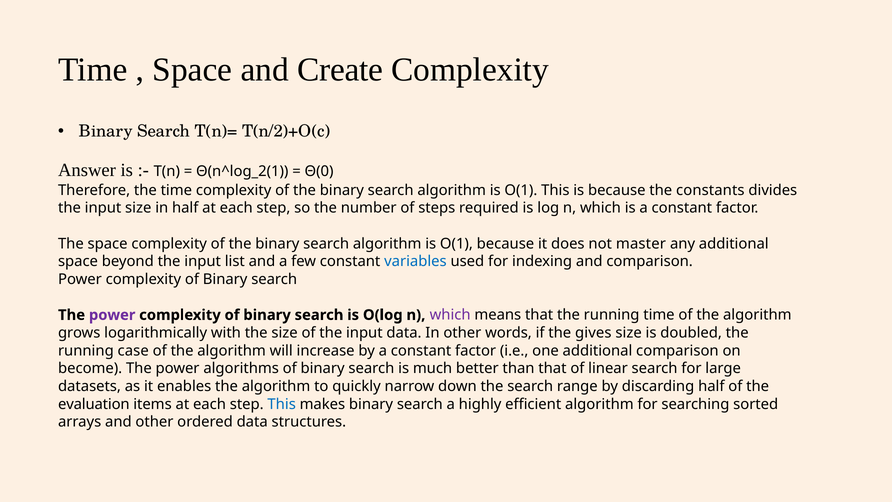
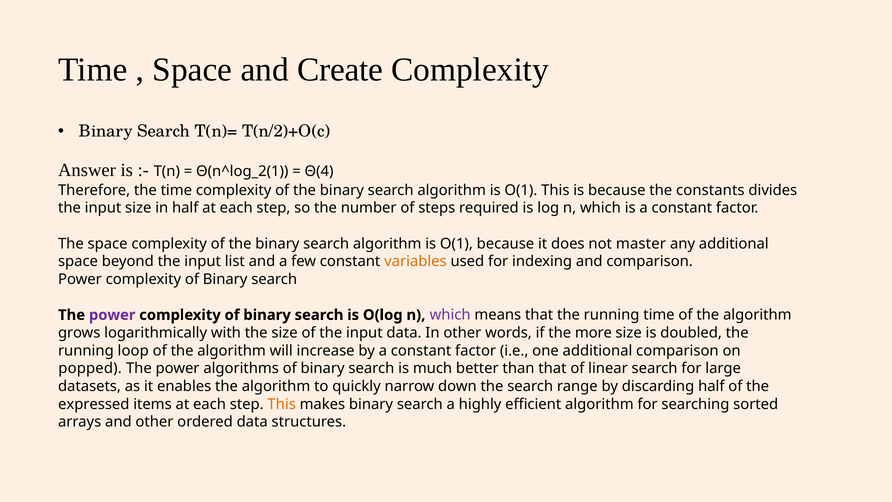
Θ(0: Θ(0 -> Θ(4
variables colour: blue -> orange
gives: gives -> more
case: case -> loop
become: become -> popped
evaluation: evaluation -> expressed
This at (282, 404) colour: blue -> orange
